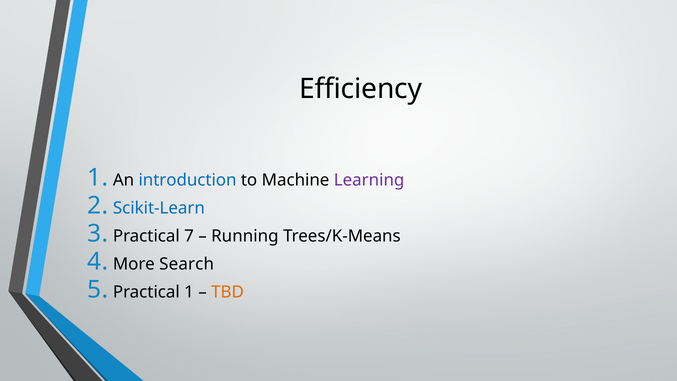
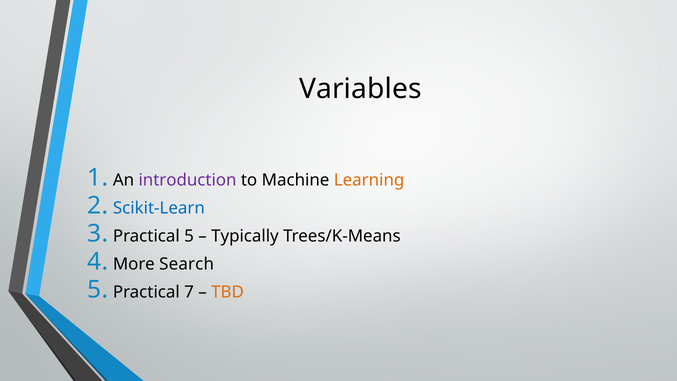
Efficiency: Efficiency -> Variables
introduction colour: blue -> purple
Learning colour: purple -> orange
Practical 7: 7 -> 5
Running: Running -> Typically
Practical 1: 1 -> 7
